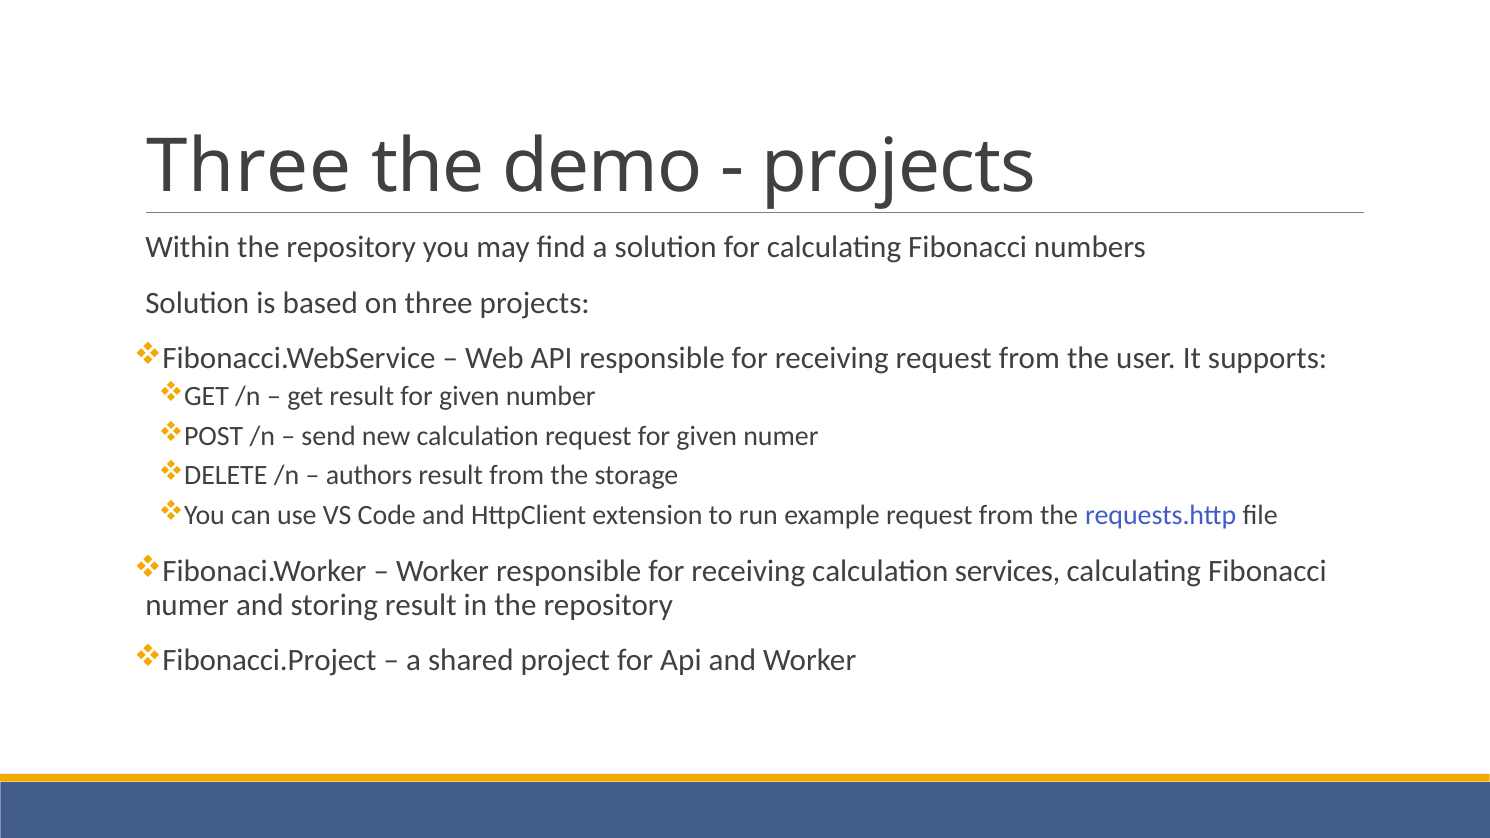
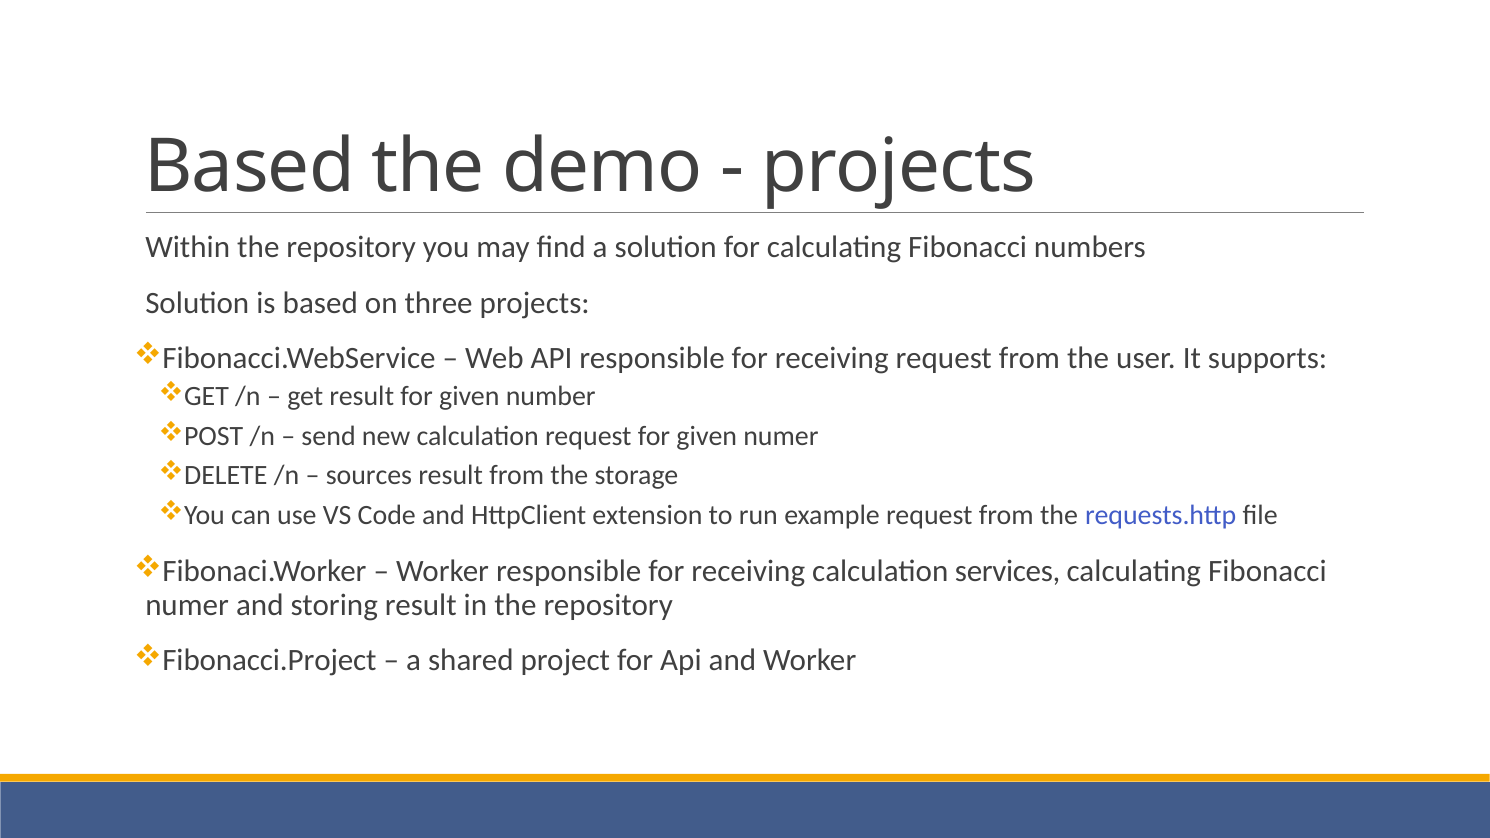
Three at (249, 167): Three -> Based
authors: authors -> sources
